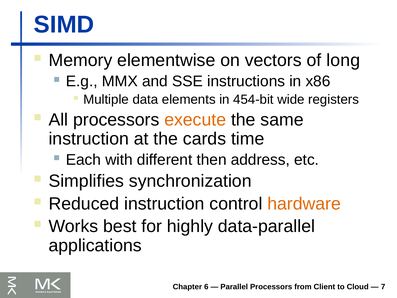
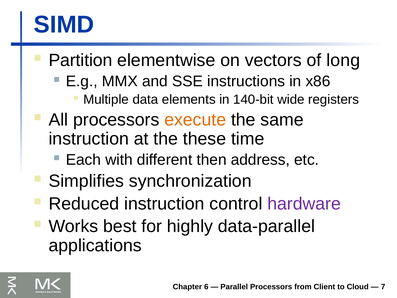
Memory: Memory -> Partition
454-bit: 454-bit -> 140-bit
cards: cards -> these
hardware colour: orange -> purple
